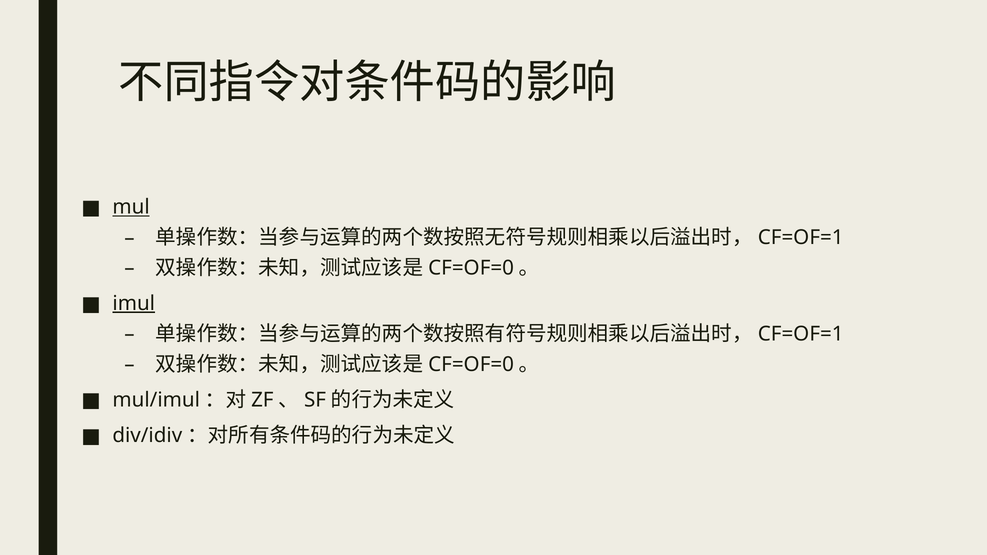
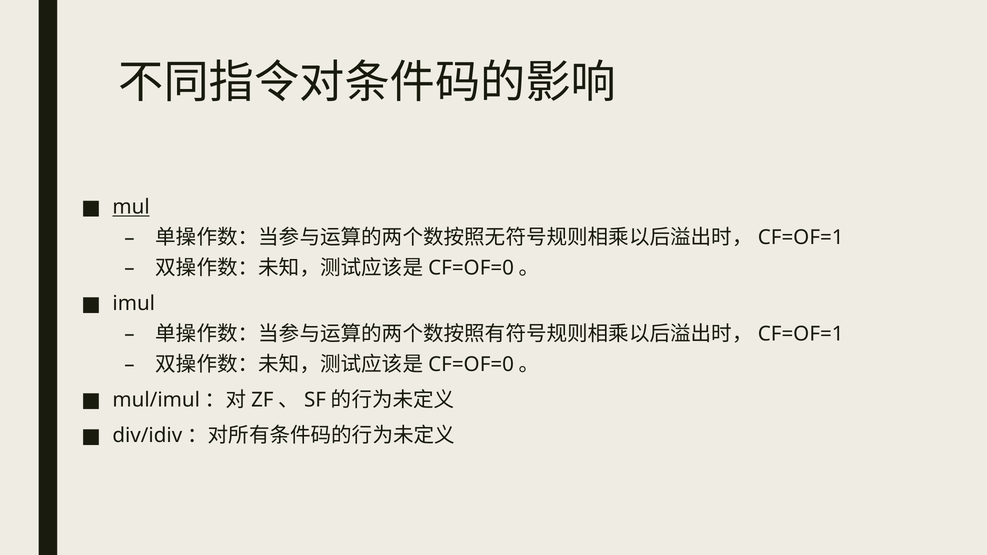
imul underline: present -> none
